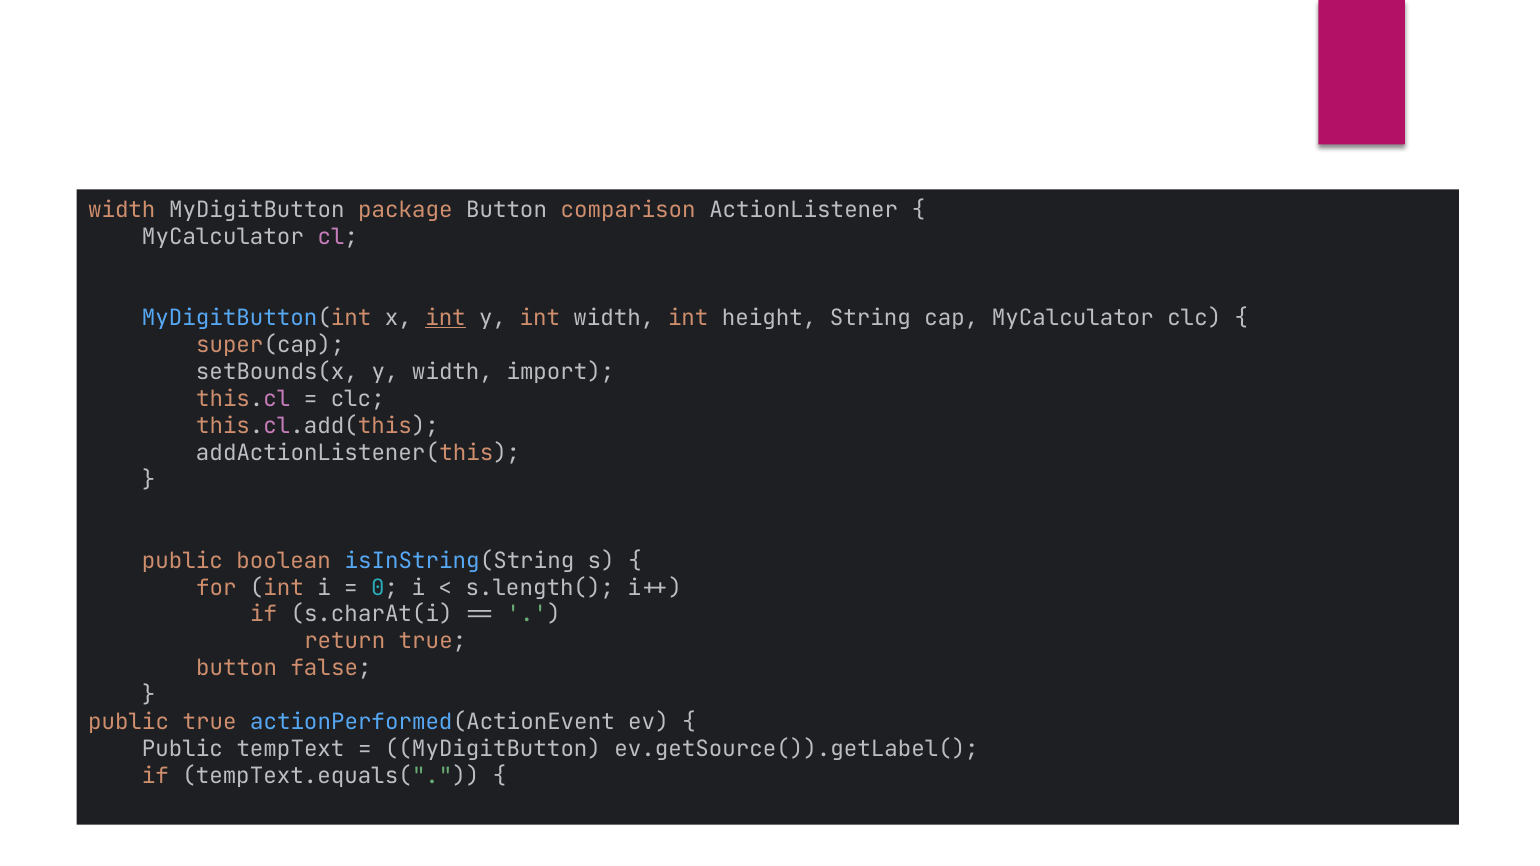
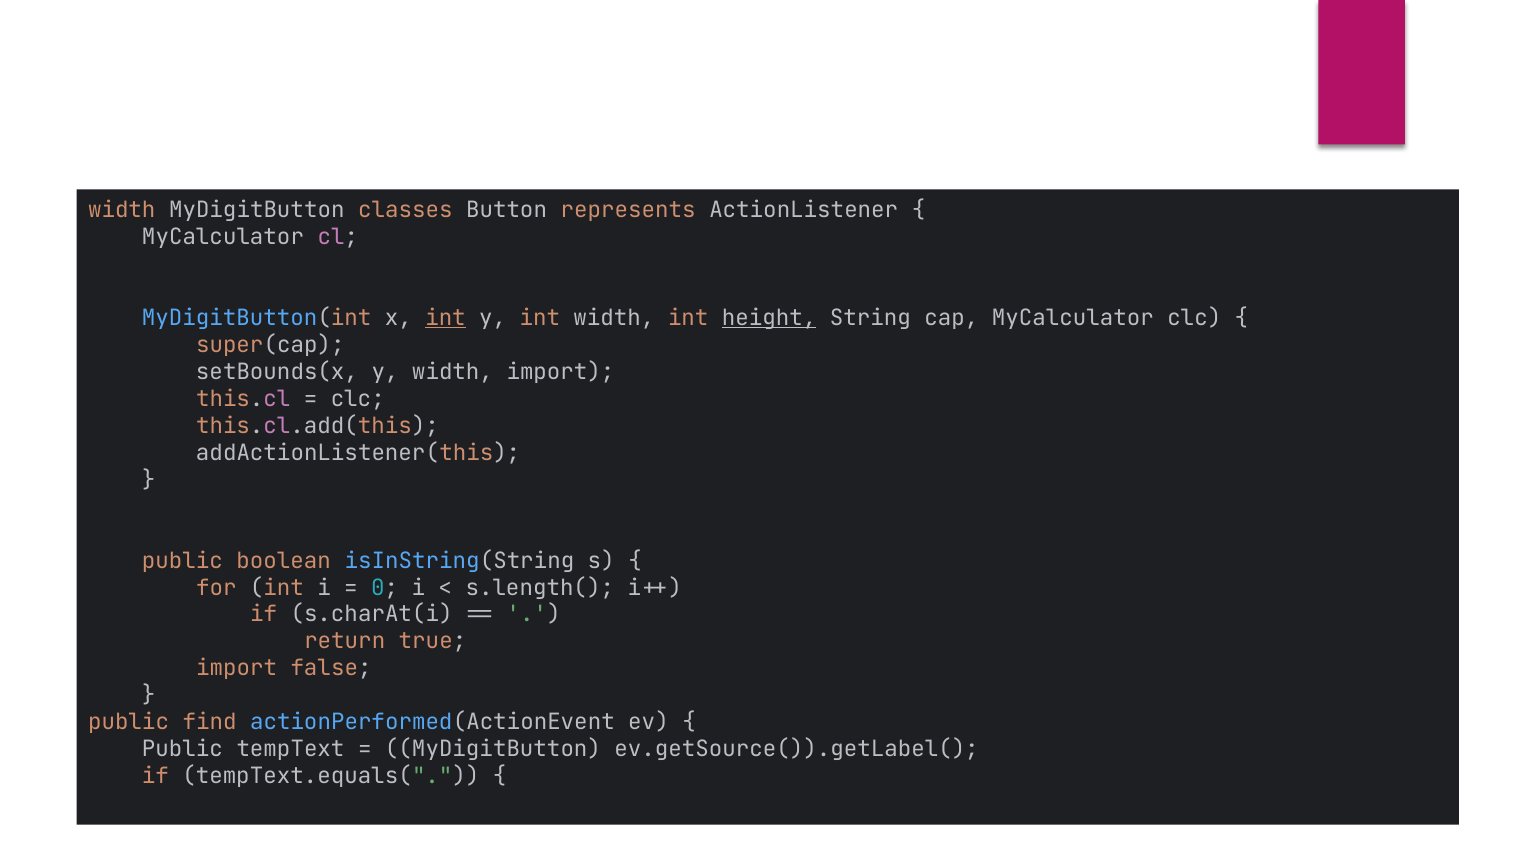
package: package -> classes
comparison: comparison -> represents
height underline: none -> present
button at (237, 669): button -> import
public true: true -> find
